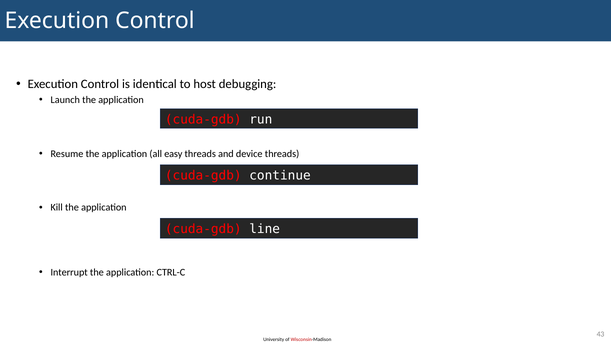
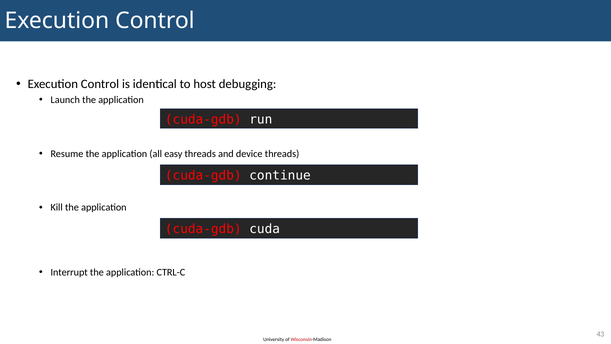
line: line -> cuda
